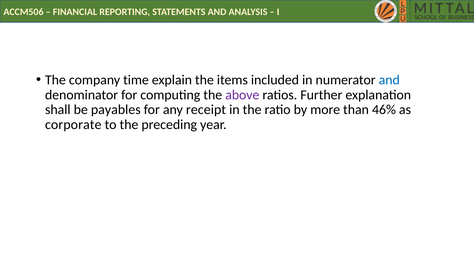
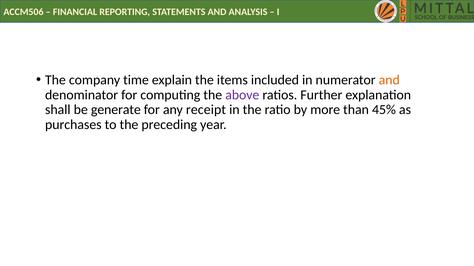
and at (389, 80) colour: blue -> orange
payables: payables -> generate
46%: 46% -> 45%
corporate: corporate -> purchases
